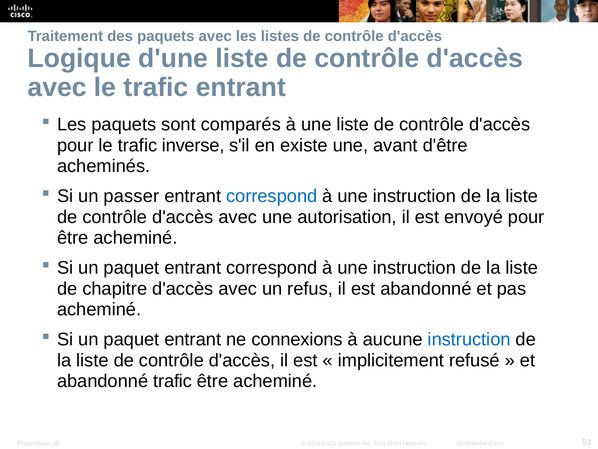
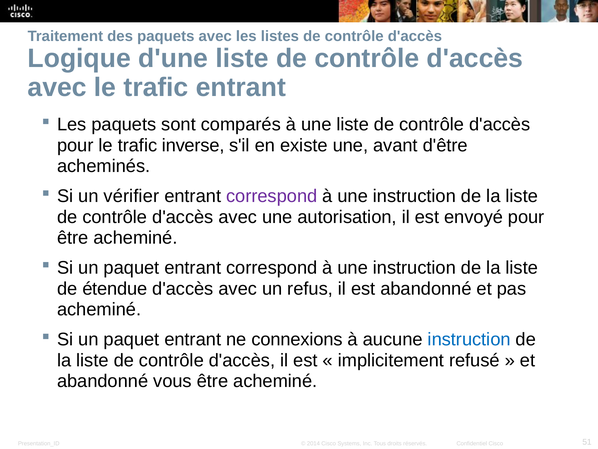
passer: passer -> vérifier
correspond at (272, 196) colour: blue -> purple
chapitre: chapitre -> étendue
abandonné trafic: trafic -> vous
